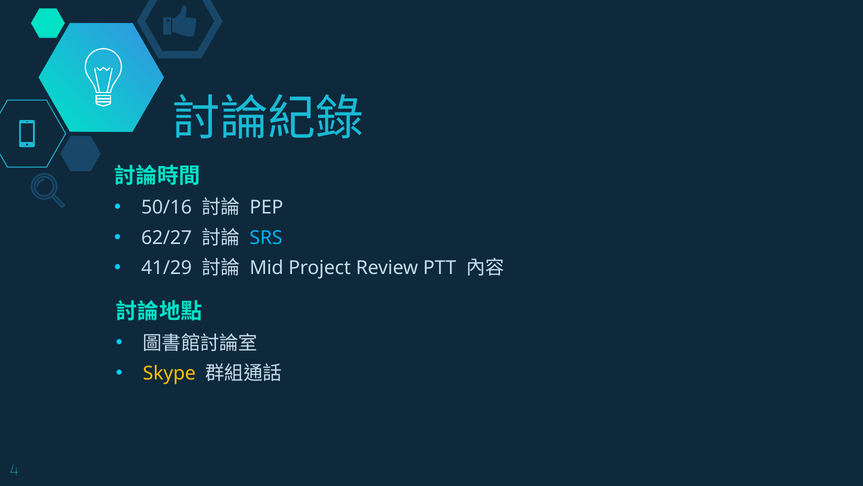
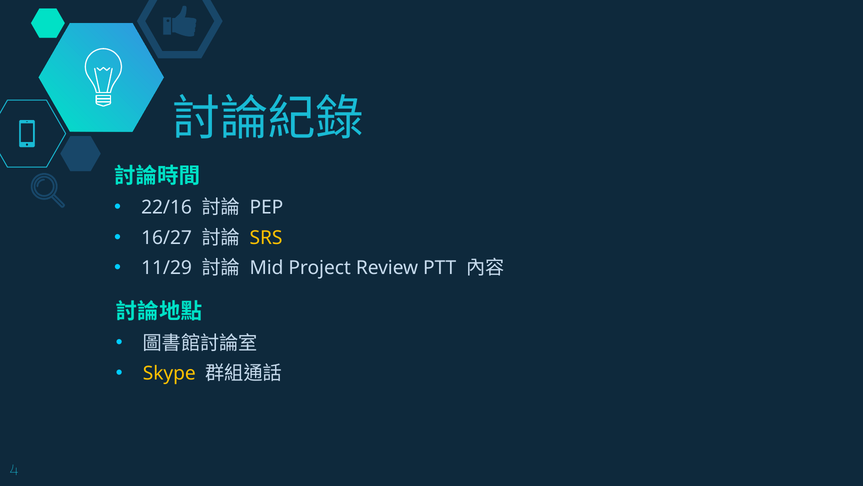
50/16: 50/16 -> 22/16
62/27: 62/27 -> 16/27
SRS colour: light blue -> yellow
41/29: 41/29 -> 11/29
